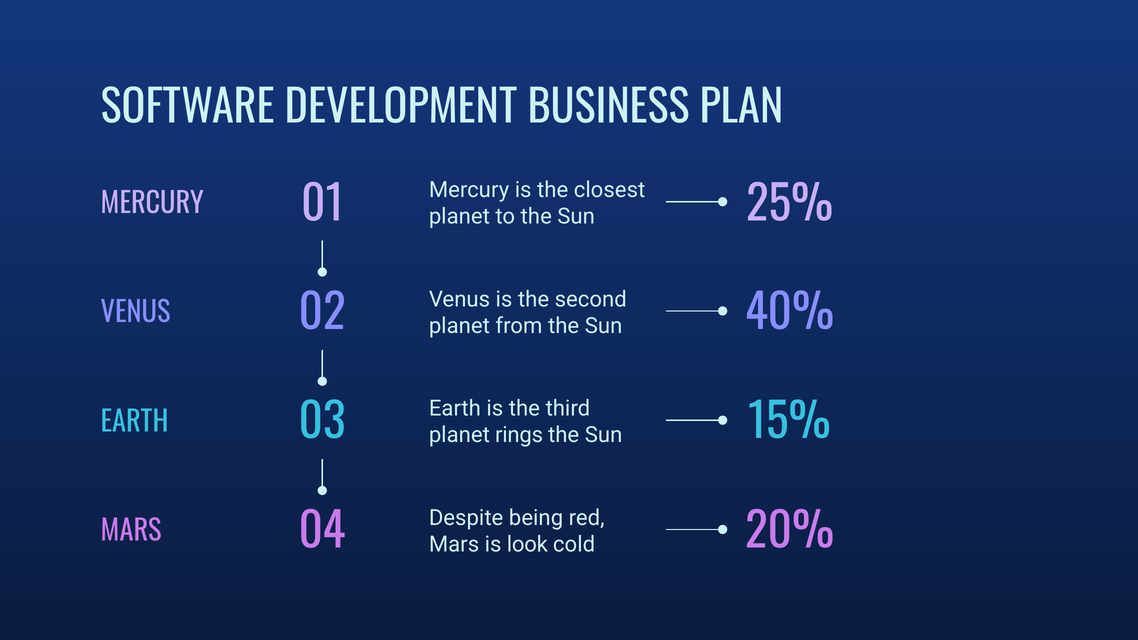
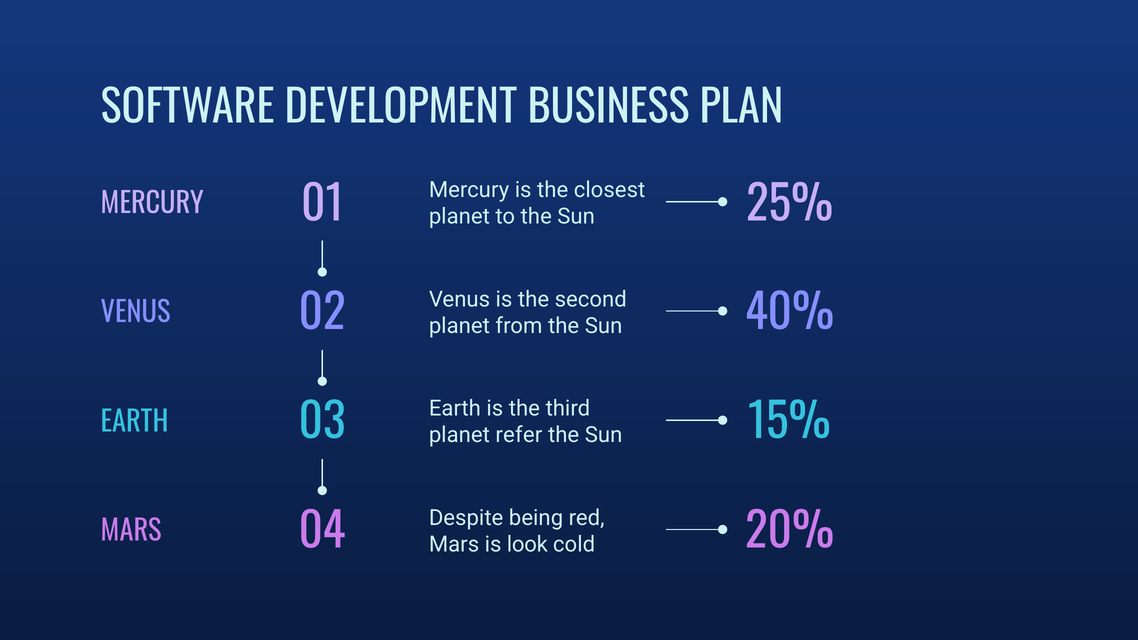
rings: rings -> refer
